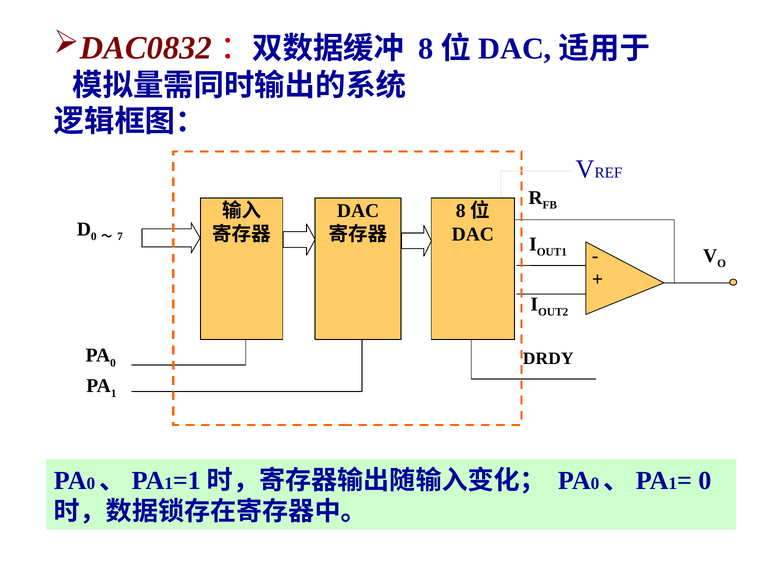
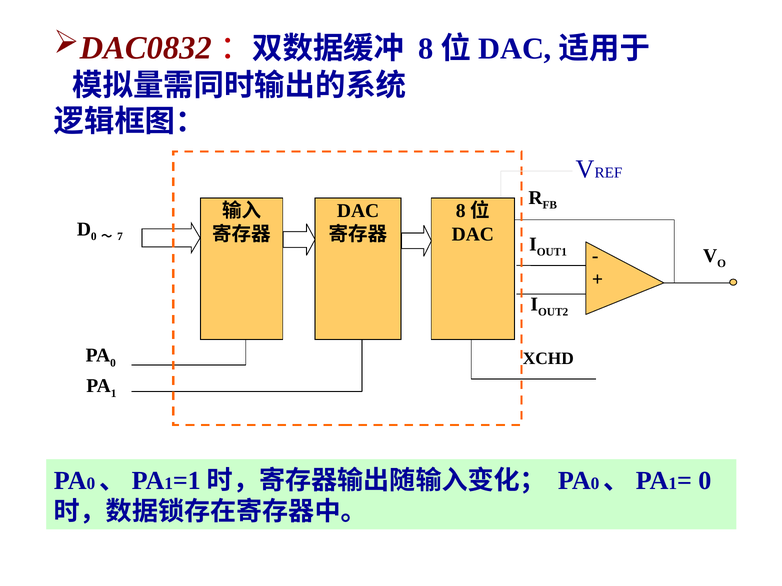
DRDY: DRDY -> XCHD
